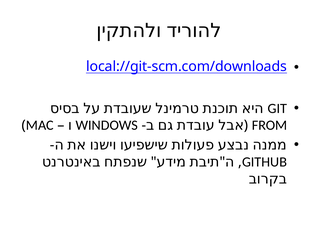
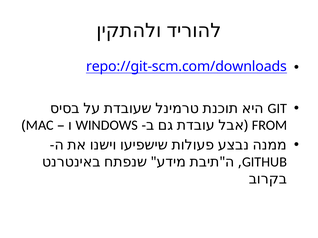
local://git-scm.com/downloads: local://git-scm.com/downloads -> repo://git-scm.com/downloads
